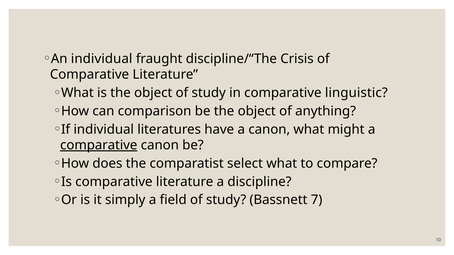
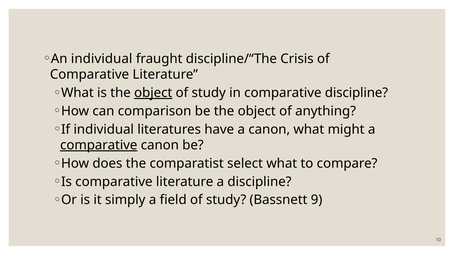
object at (153, 93) underline: none -> present
comparative linguistic: linguistic -> discipline
7: 7 -> 9
